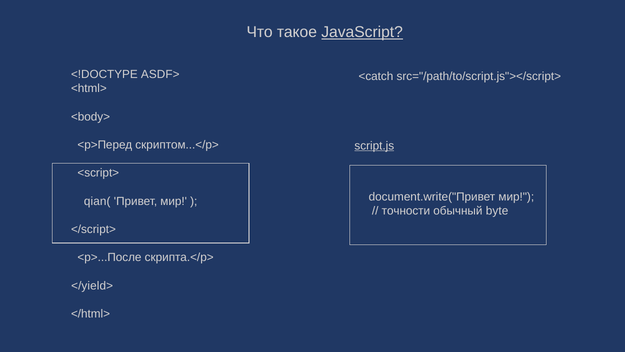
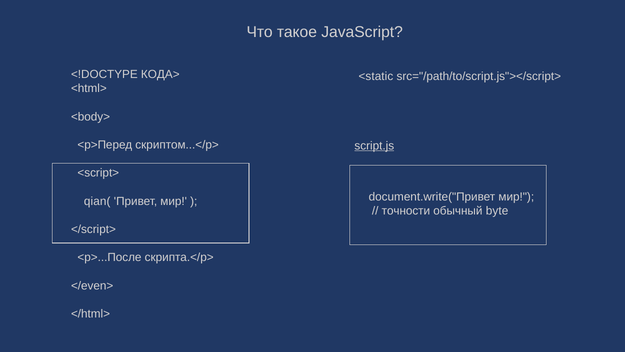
JavaScript underline: present -> none
ASDF>: ASDF> -> КОДА>
<catch: <catch -> <static
</yield>: </yield> -> </even>
